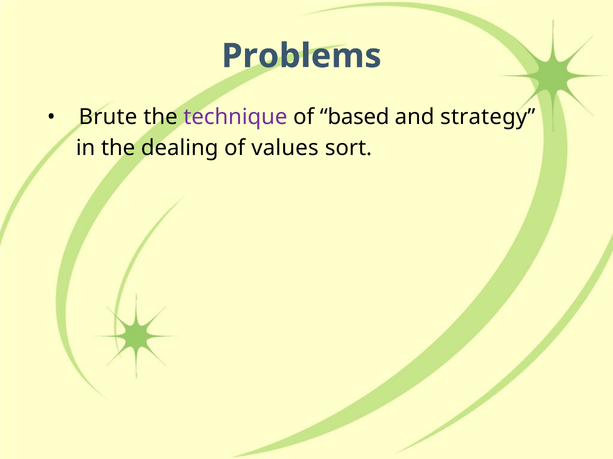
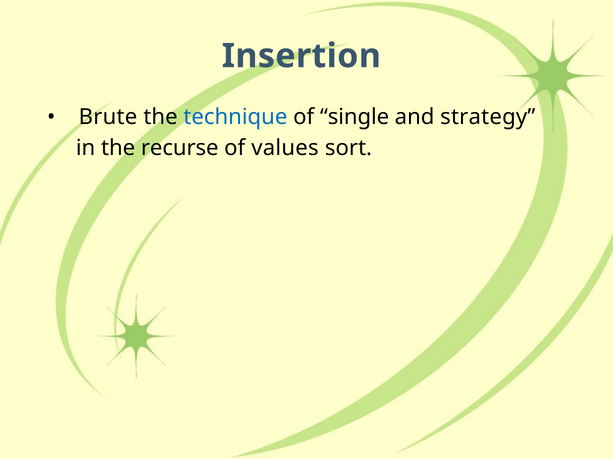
Problems: Problems -> Insertion
technique colour: purple -> blue
based: based -> single
dealing: dealing -> recurse
